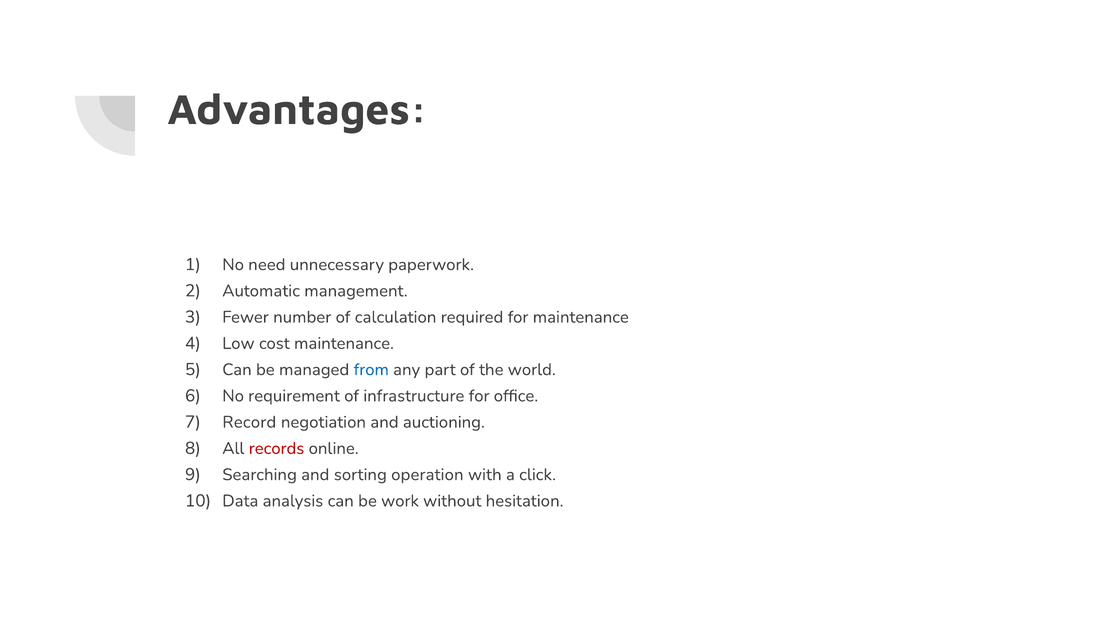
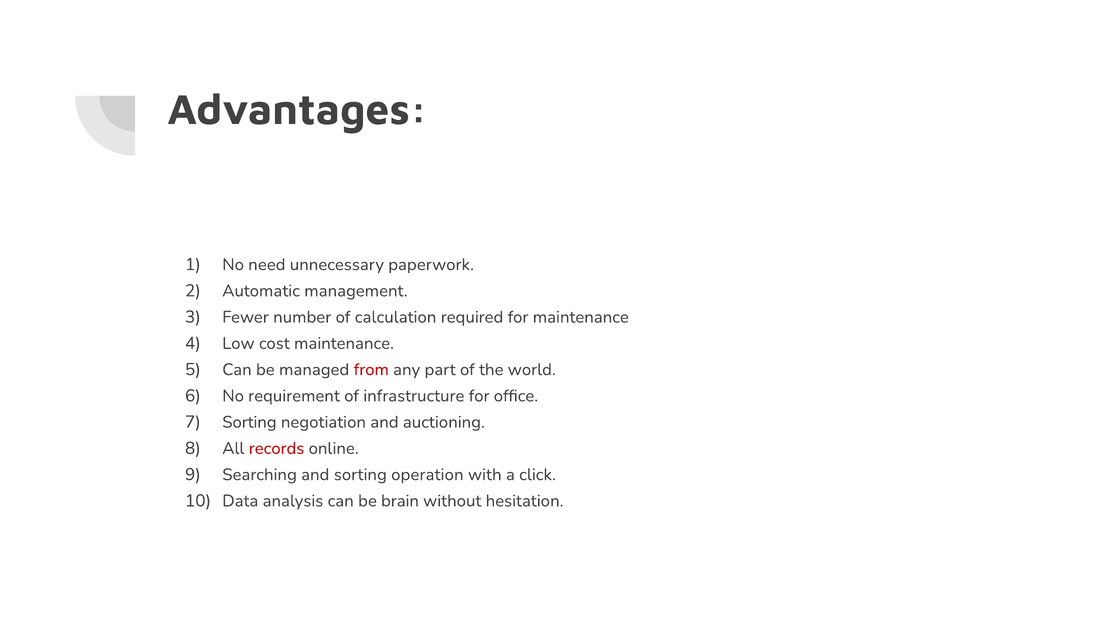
from colour: blue -> red
Record at (249, 422): Record -> Sorting
work: work -> brain
